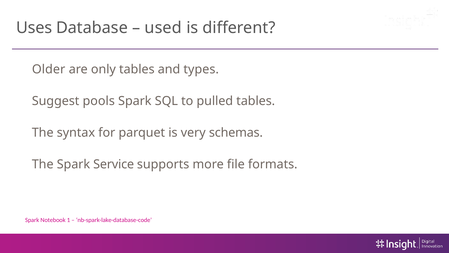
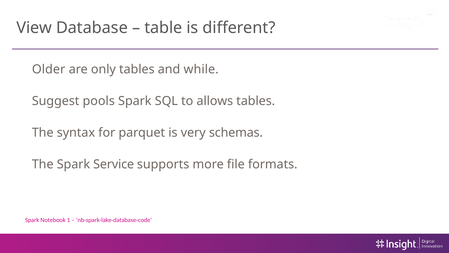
Uses: Uses -> View
used: used -> table
types: types -> while
pulled: pulled -> allows
